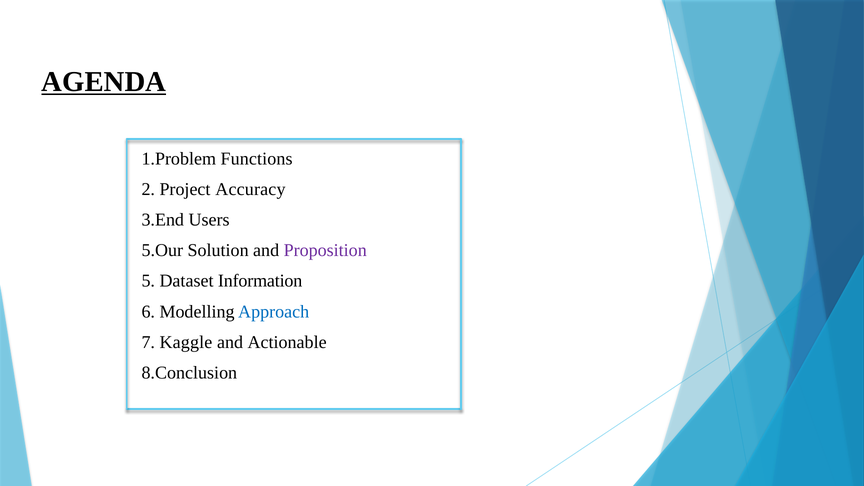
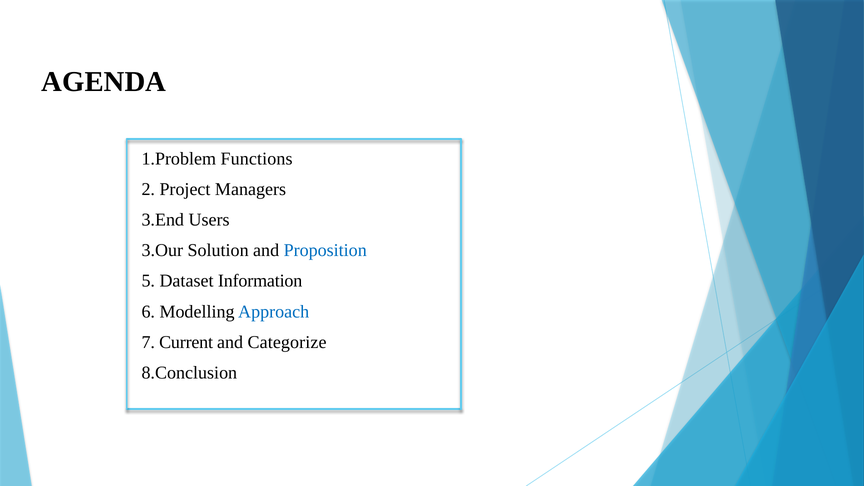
AGENDA underline: present -> none
Accuracy: Accuracy -> Managers
5.Our: 5.Our -> 3.Our
Proposition colour: purple -> blue
Kaggle: Kaggle -> Current
Actionable: Actionable -> Categorize
